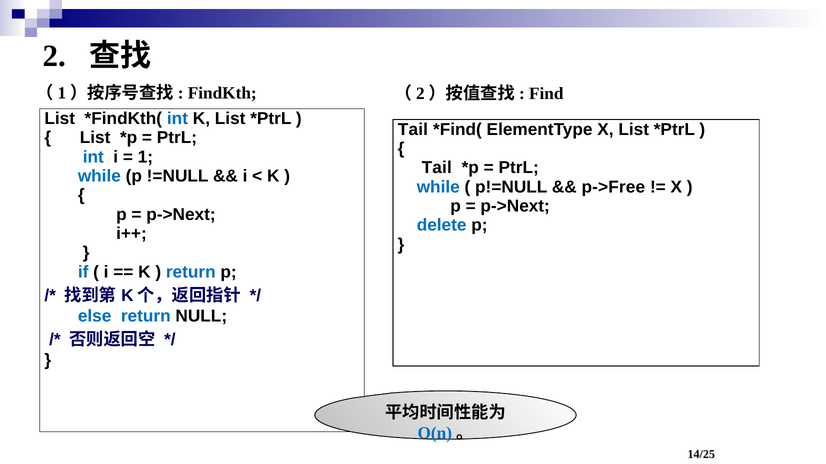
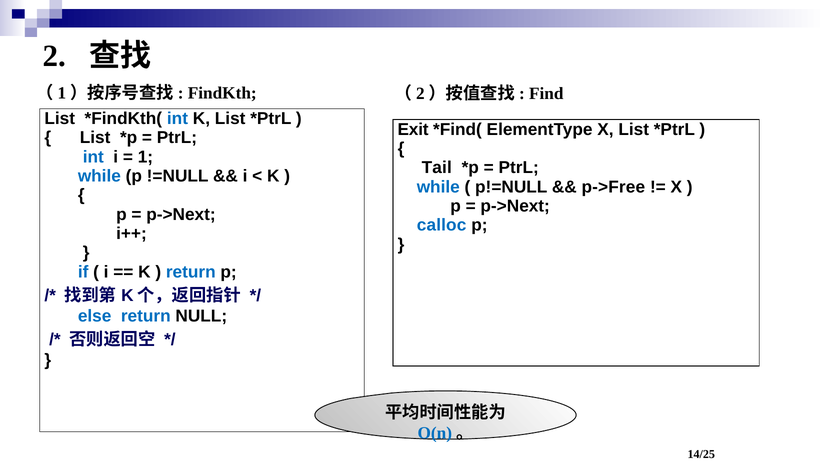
Tail at (413, 130): Tail -> Exit
delete: delete -> calloc
